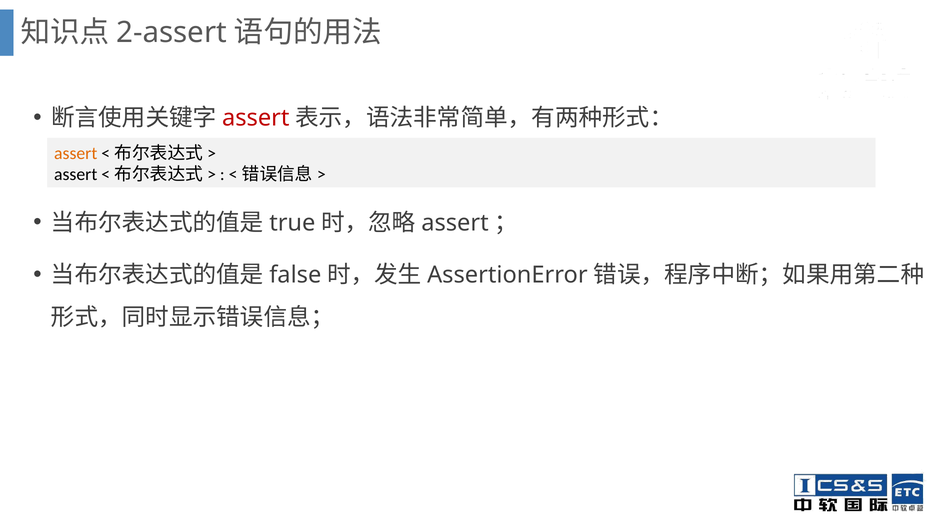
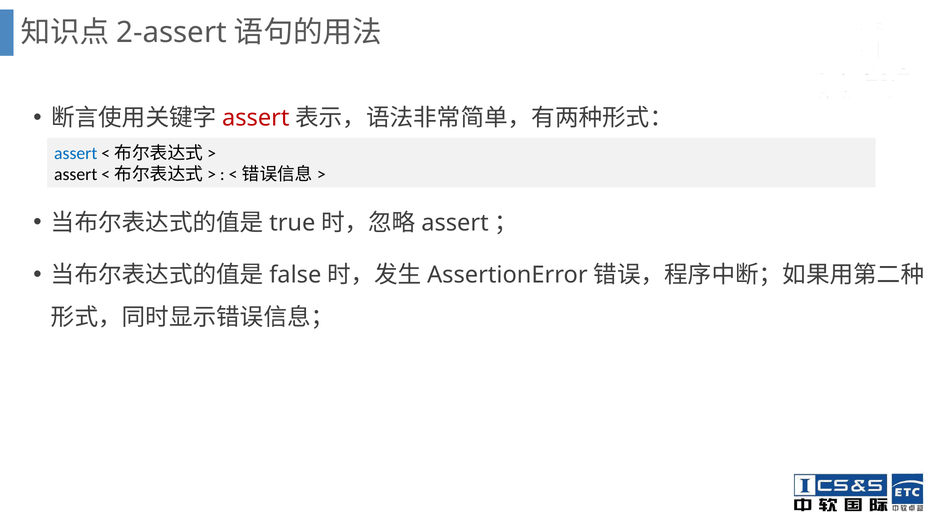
assert at (76, 153) colour: orange -> blue
